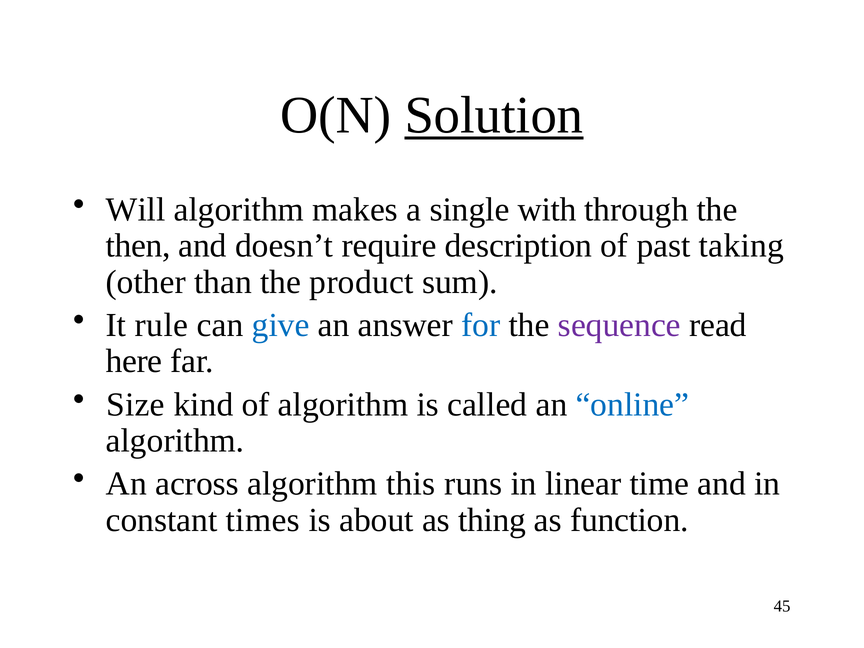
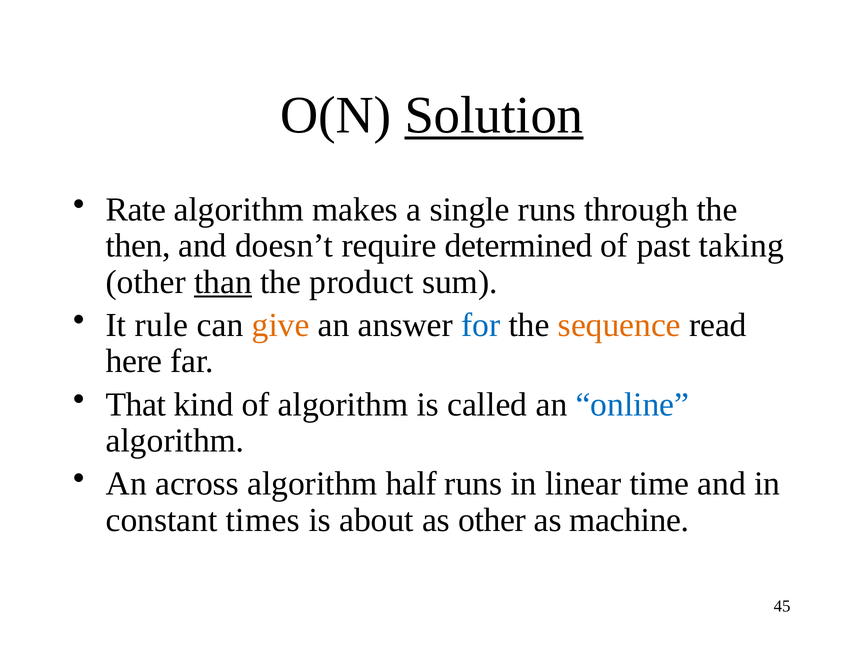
Will: Will -> Rate
single with: with -> runs
description: description -> determined
than underline: none -> present
give colour: blue -> orange
sequence colour: purple -> orange
Size: Size -> That
this: this -> half
as thing: thing -> other
function: function -> machine
